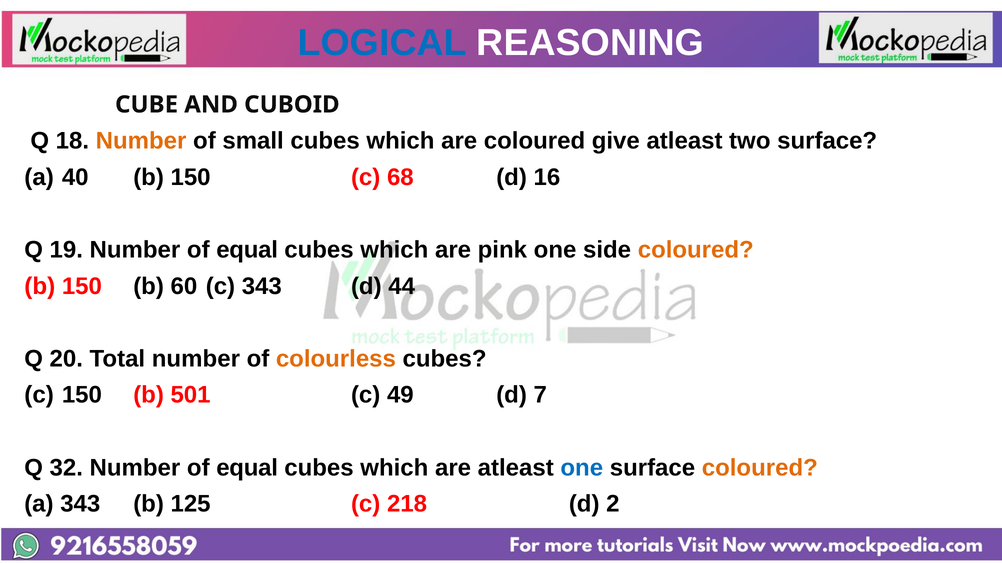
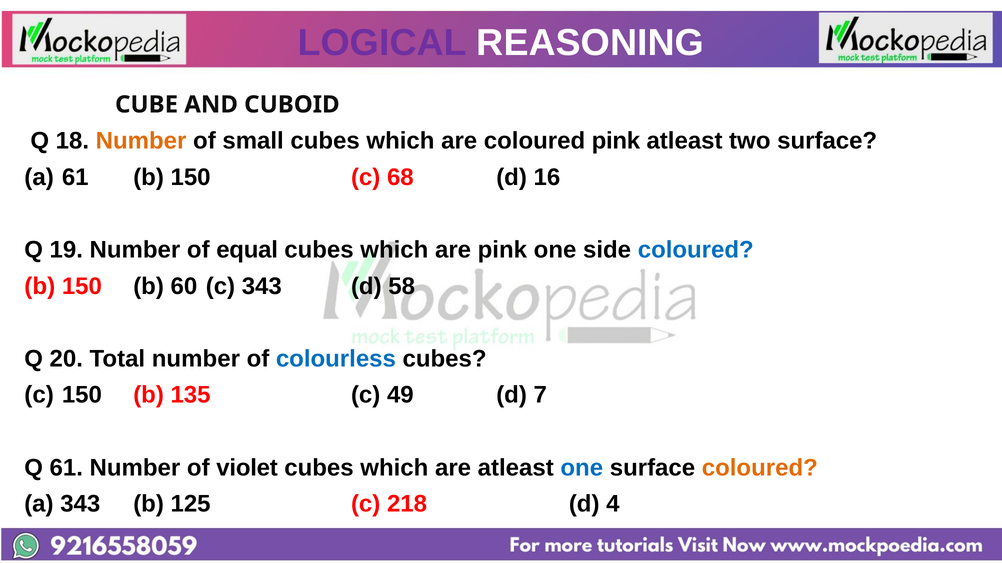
LOGICAL colour: blue -> purple
coloured give: give -> pink
a 40: 40 -> 61
coloured at (696, 250) colour: orange -> blue
44: 44 -> 58
colourless colour: orange -> blue
501: 501 -> 135
Q 32: 32 -> 61
equal at (247, 468): equal -> violet
2: 2 -> 4
